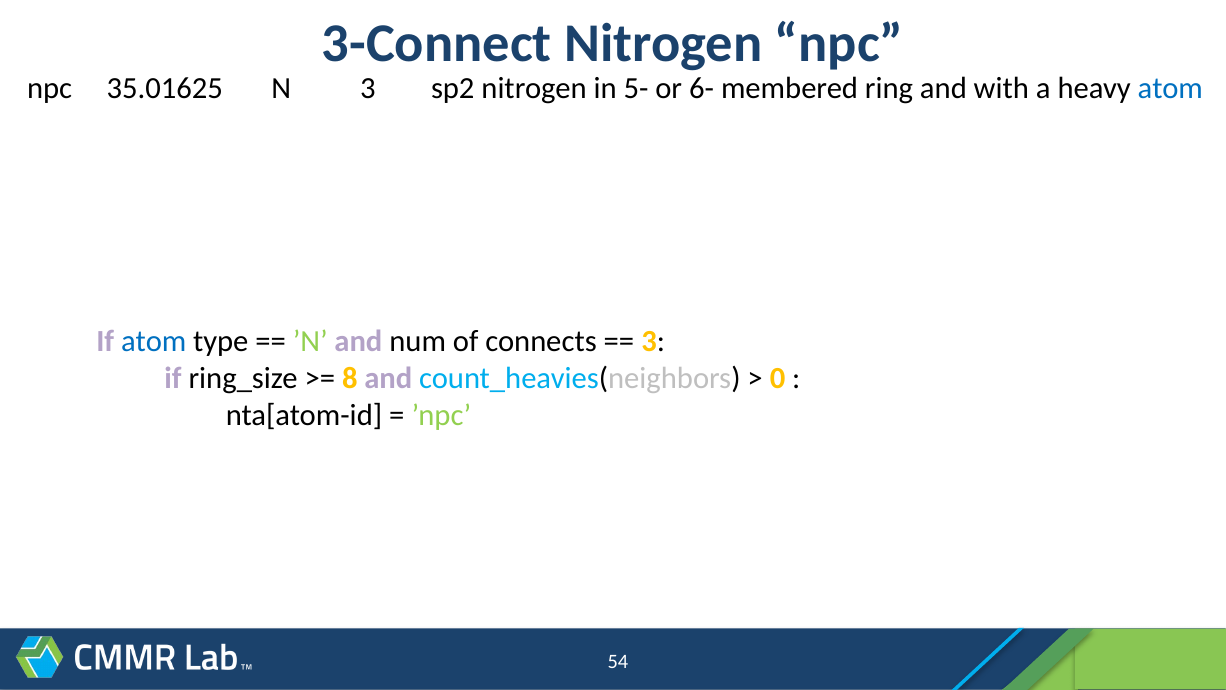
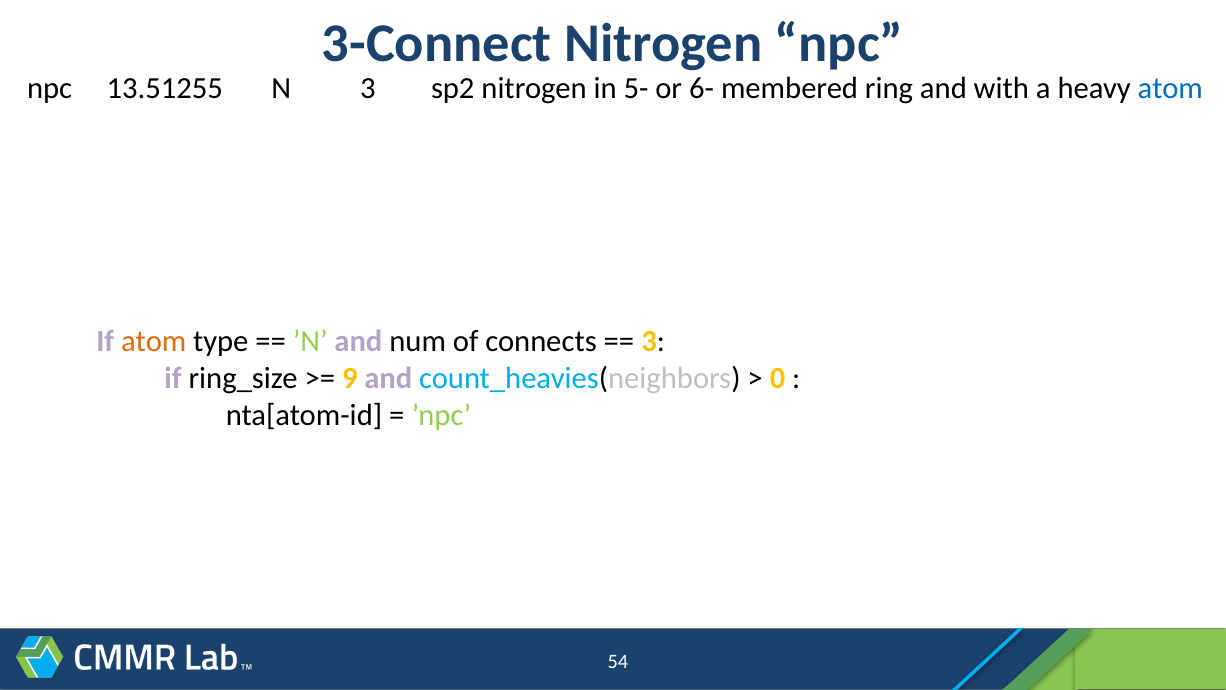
35.01625: 35.01625 -> 13.51255
atom at (154, 341) colour: blue -> orange
8: 8 -> 9
